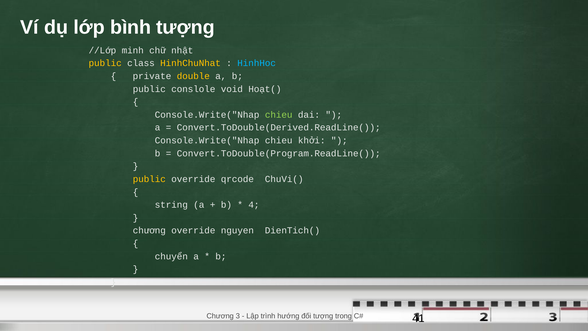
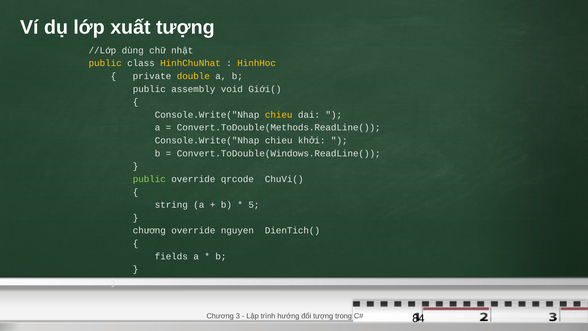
bình: bình -> xuất
minh: minh -> dùng
HinhHoc colour: light blue -> yellow
conslole: conslole -> assembly
Hoạt(: Hoạt( -> Giới(
chieu at (279, 115) colour: light green -> yellow
Convert.ToDouble(Derived.ReadLine(: Convert.ToDouble(Derived.ReadLine( -> Convert.ToDouble(Methods.ReadLine(
Convert.ToDouble(Program.ReadLine(: Convert.ToDouble(Program.ReadLine( -> Convert.ToDouble(Windows.ReadLine(
public at (149, 179) colour: yellow -> light green
4: 4 -> 5
chuyển: chuyển -> fields
41: 41 -> 84
